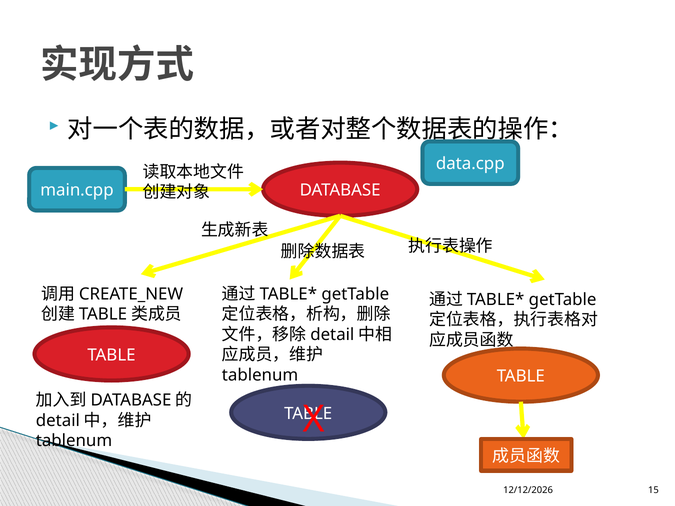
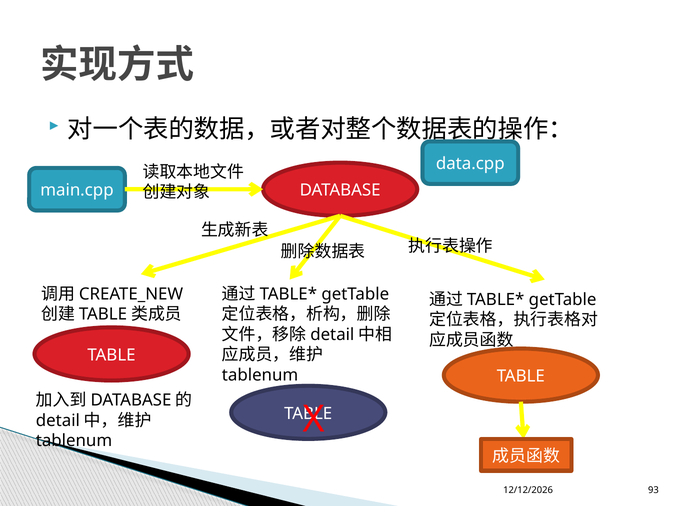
15: 15 -> 93
